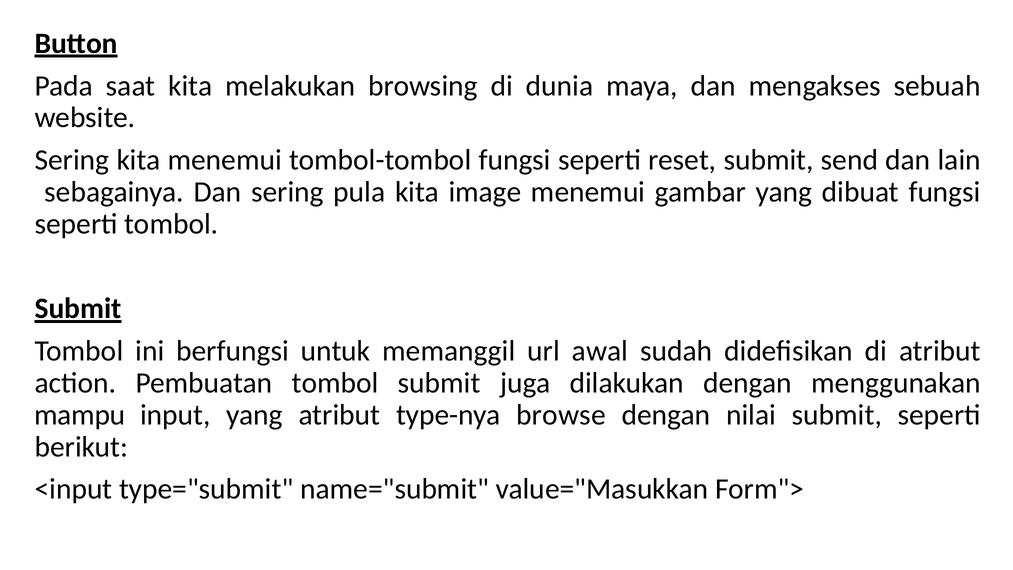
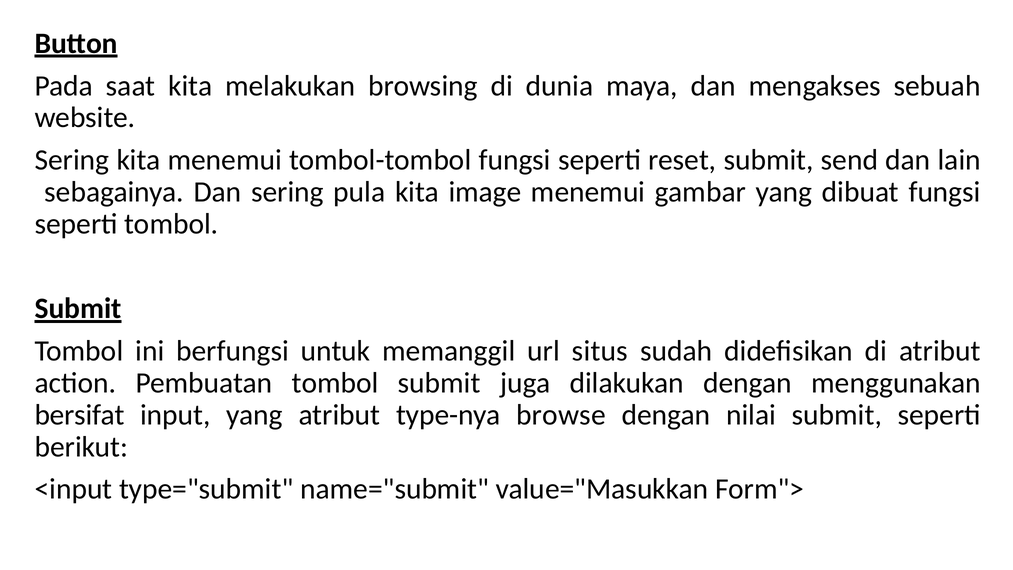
awal: awal -> situs
mampu: mampu -> bersifat
